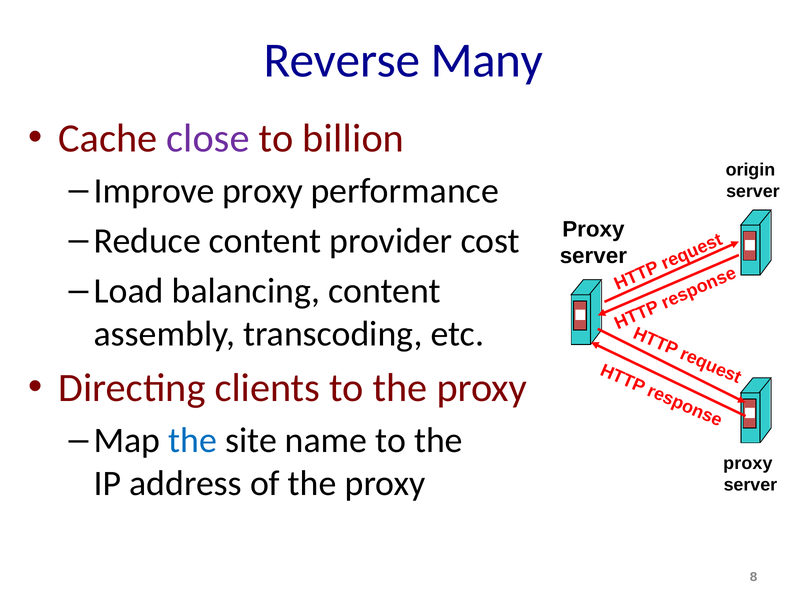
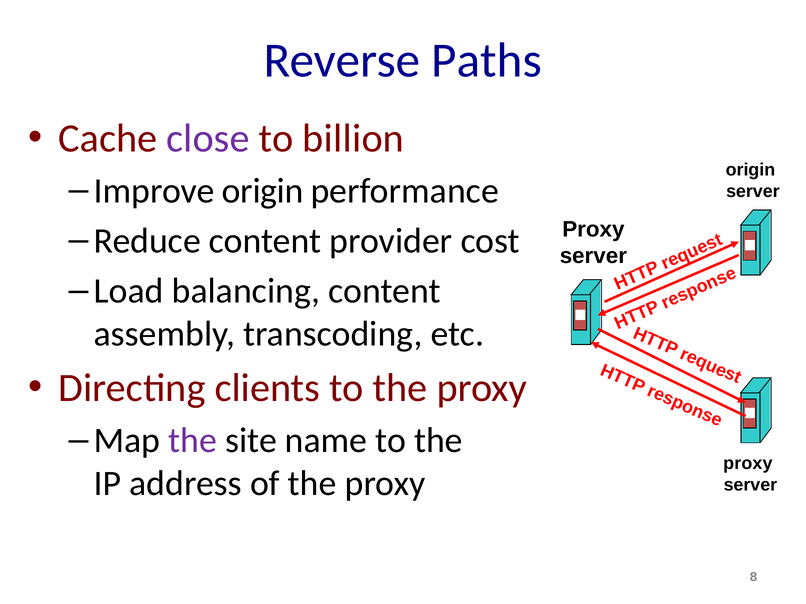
Many: Many -> Paths
Improve proxy: proxy -> origin
the at (193, 441) colour: blue -> purple
